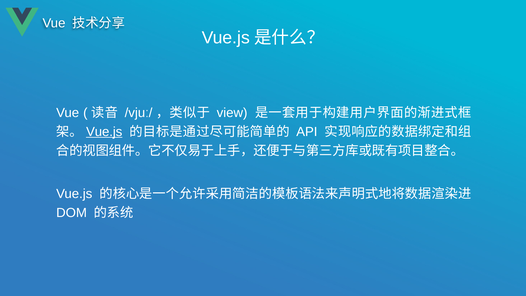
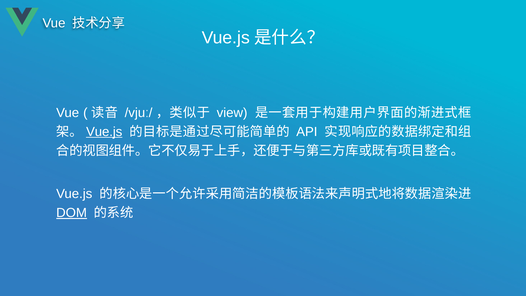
DOM underline: none -> present
